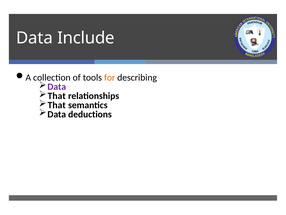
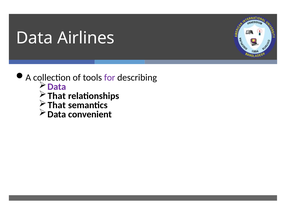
Include: Include -> Airlines
for colour: orange -> purple
deductions: deductions -> convenient
